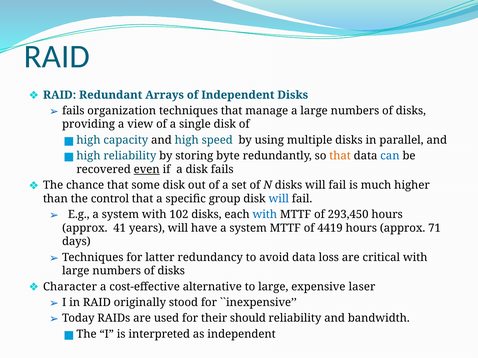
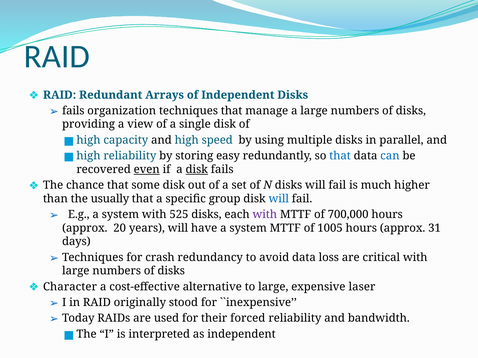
byte: byte -> easy
that at (340, 156) colour: orange -> blue
disk at (197, 170) underline: none -> present
control: control -> usually
102: 102 -> 525
with at (265, 215) colour: blue -> purple
293,450: 293,450 -> 700,000
41: 41 -> 20
4419: 4419 -> 1005
71: 71 -> 31
latter: latter -> crash
should: should -> forced
